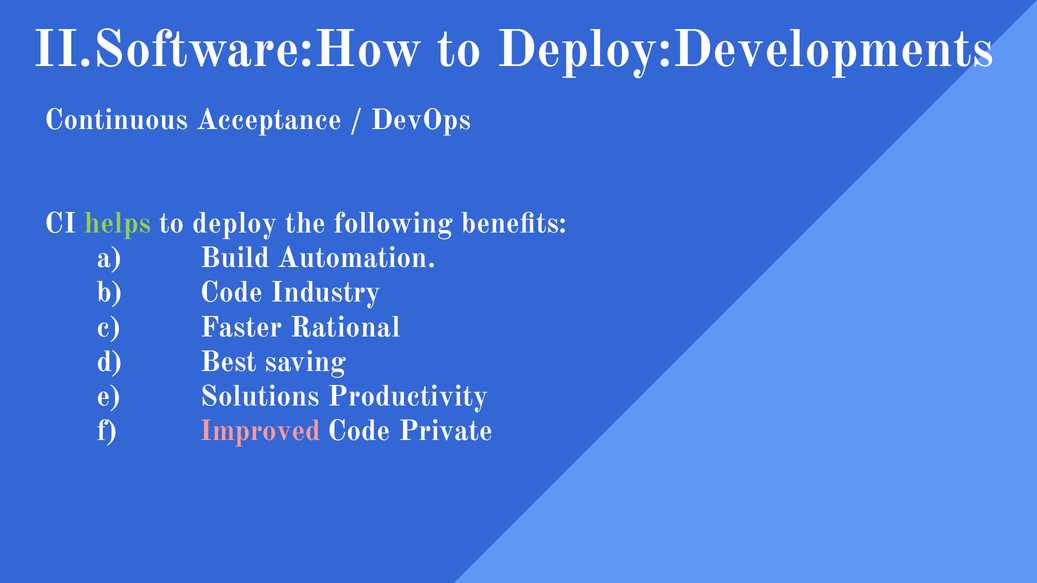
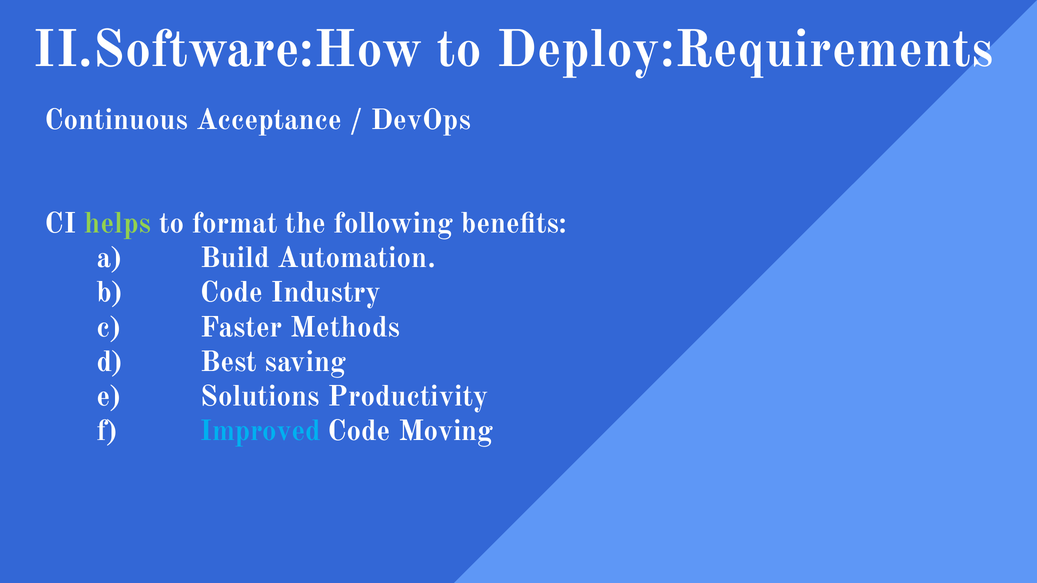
Deploy:Developments: Deploy:Developments -> Deploy:Requirements
deploy: deploy -> format
Rational: Rational -> Methods
Improved colour: pink -> light blue
Private: Private -> Moving
